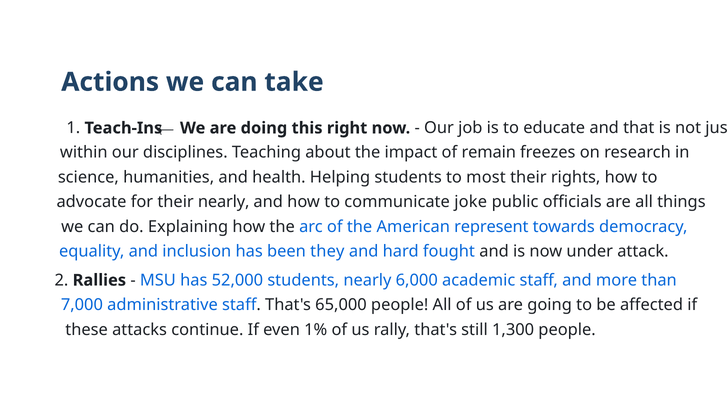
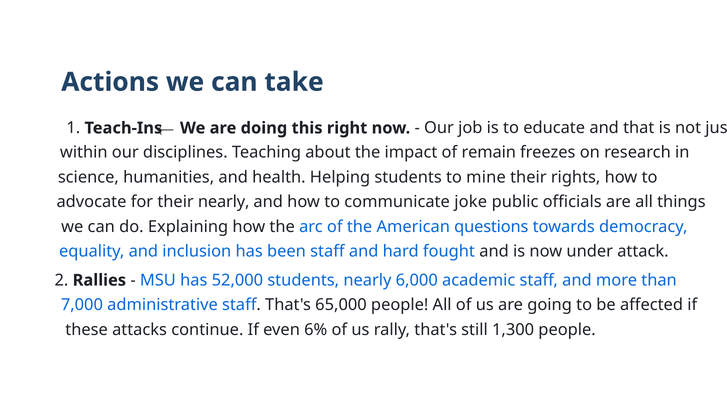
most: most -> mine
represent: represent -> questions
been they: they -> staff
1%: 1% -> 6%
